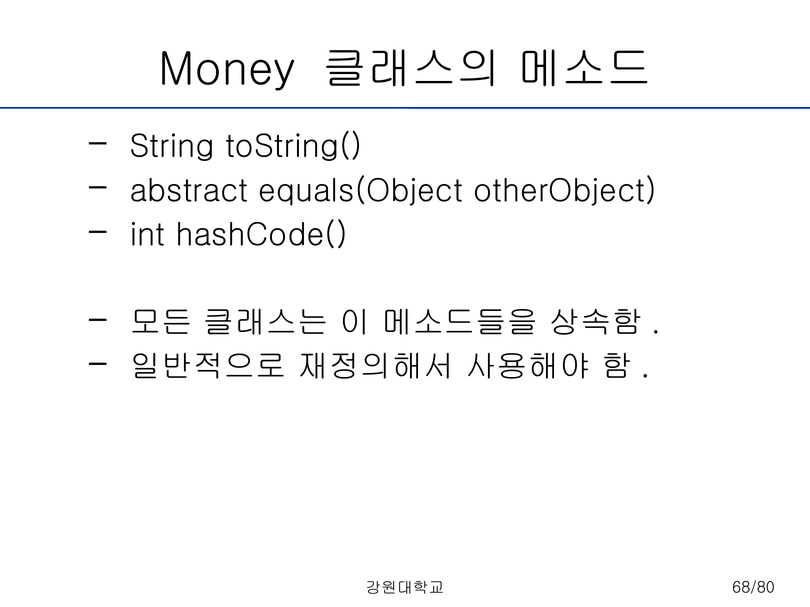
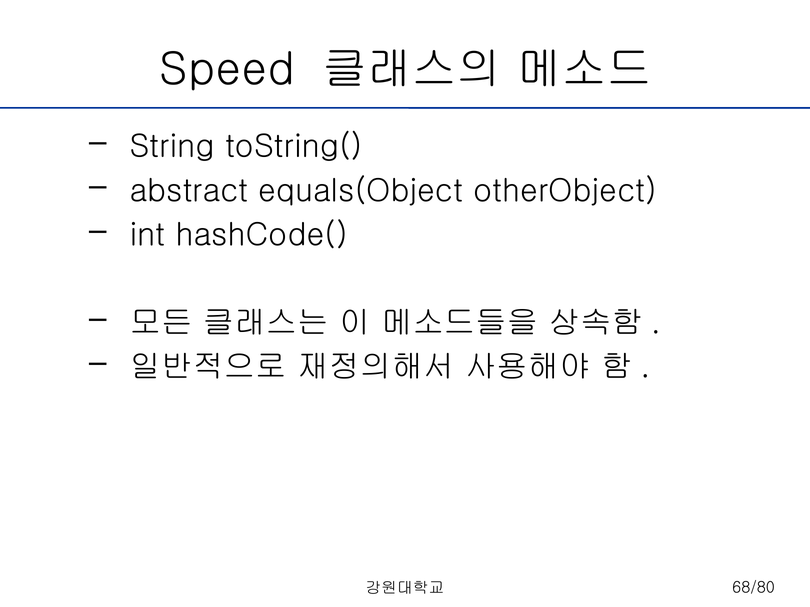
Money: Money -> Speed
